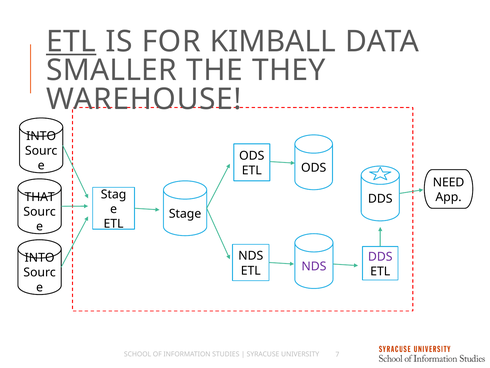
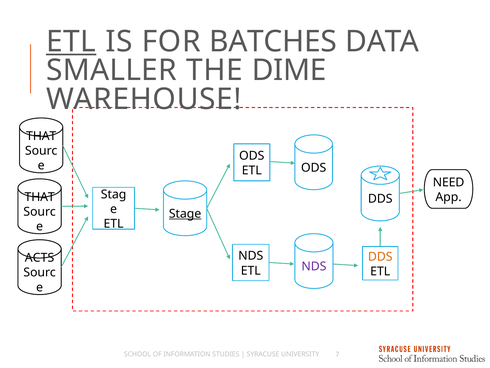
KIMBALL: KIMBALL -> BATCHES
THEY: THEY -> DIME
INTO at (41, 136): INTO -> THAT
Stage underline: none -> present
DDS at (380, 256) colour: purple -> orange
INTO at (40, 258): INTO -> ACTS
